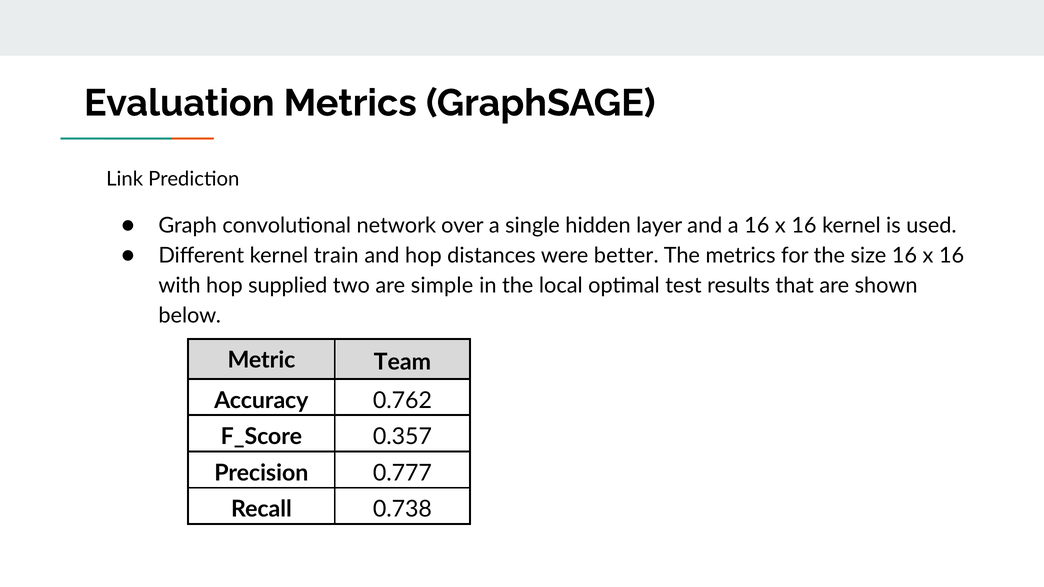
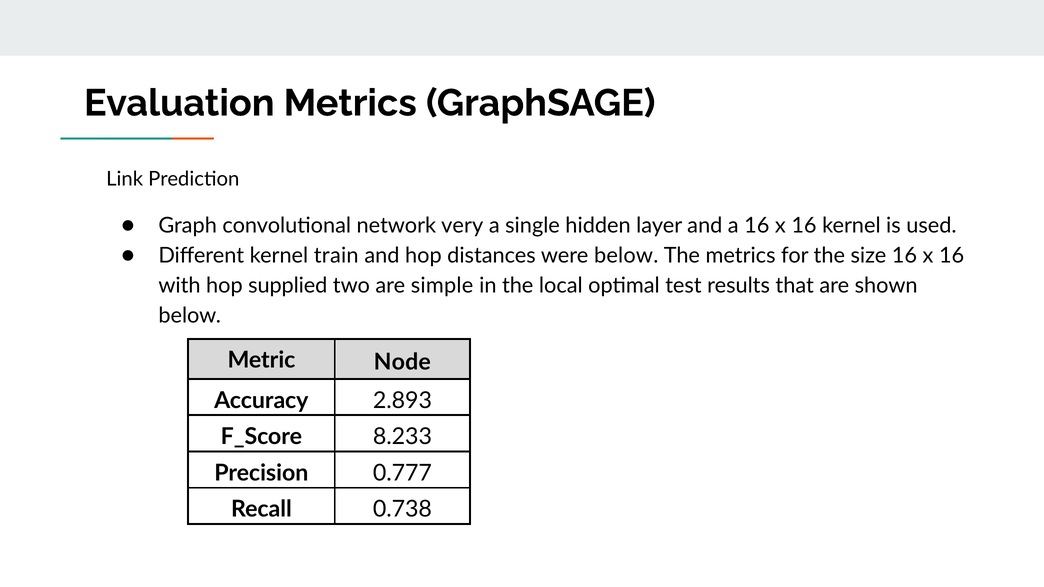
over: over -> very
were better: better -> below
Team: Team -> Node
0.762: 0.762 -> 2.893
0.357: 0.357 -> 8.233
